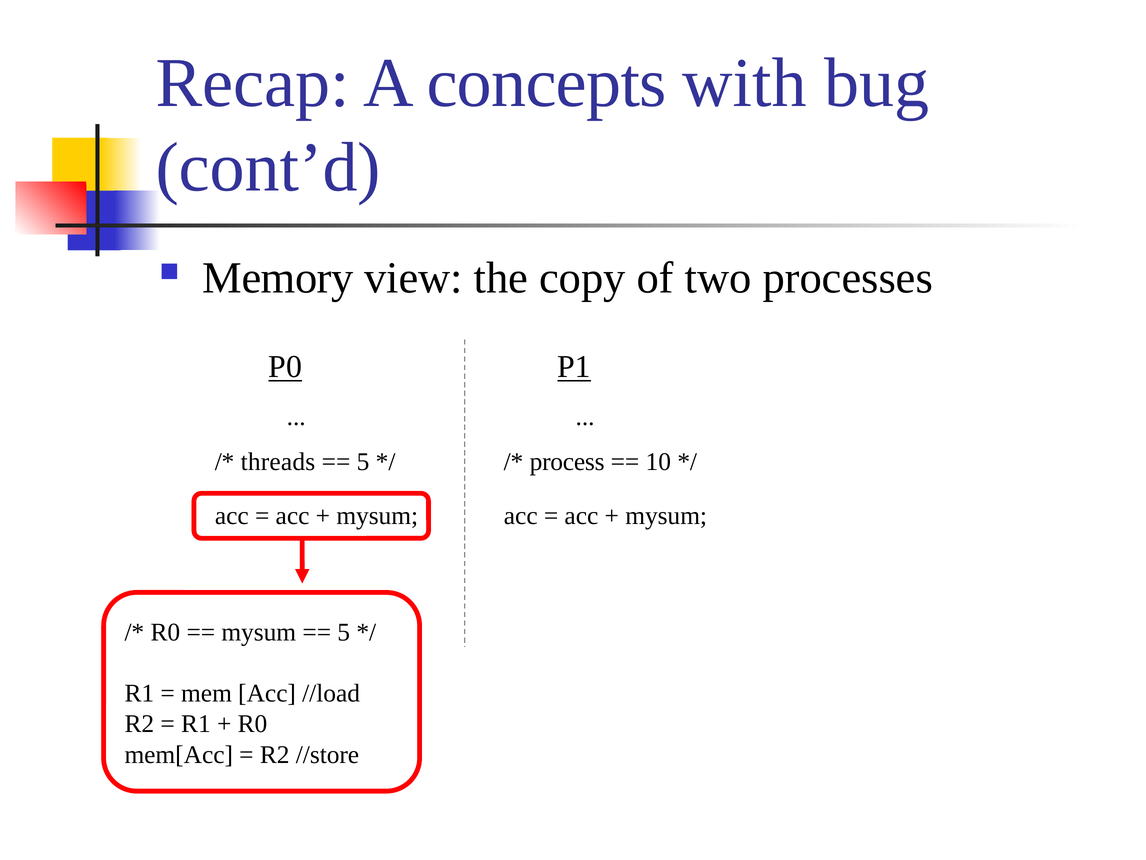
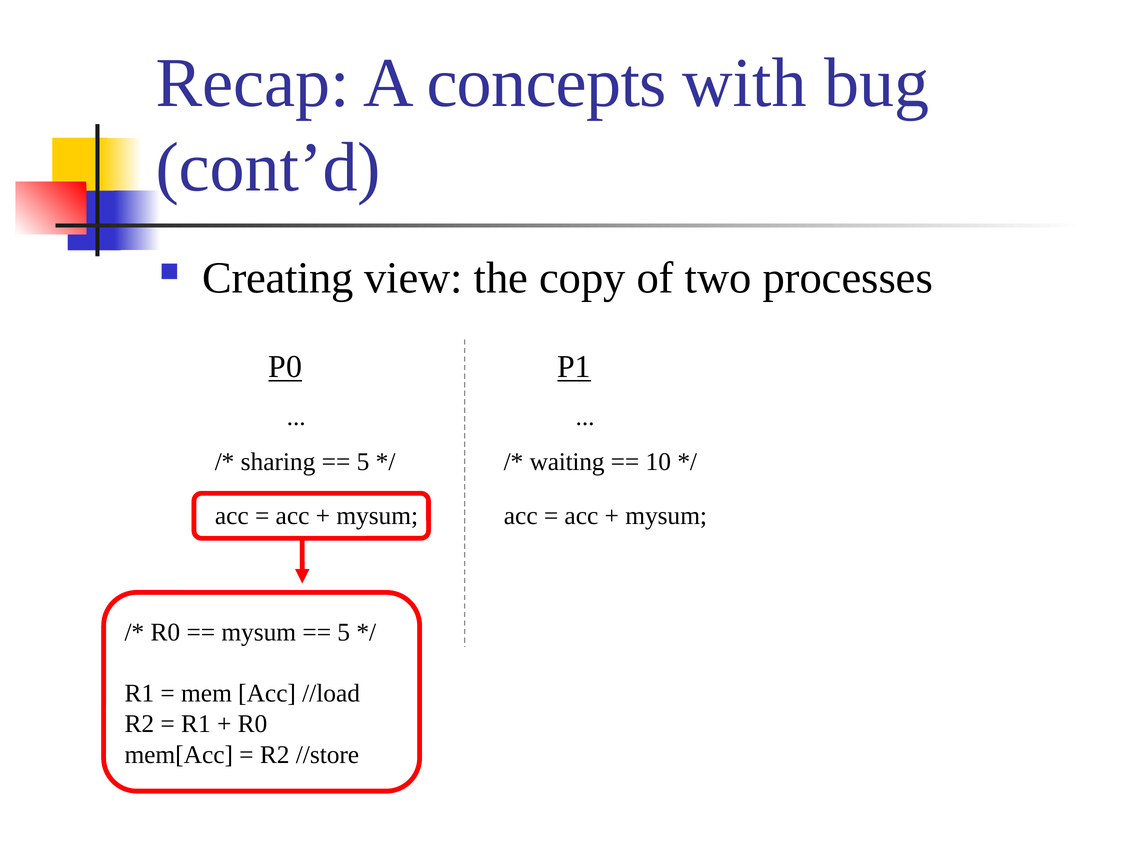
Memory: Memory -> Creating
threads: threads -> sharing
process: process -> waiting
